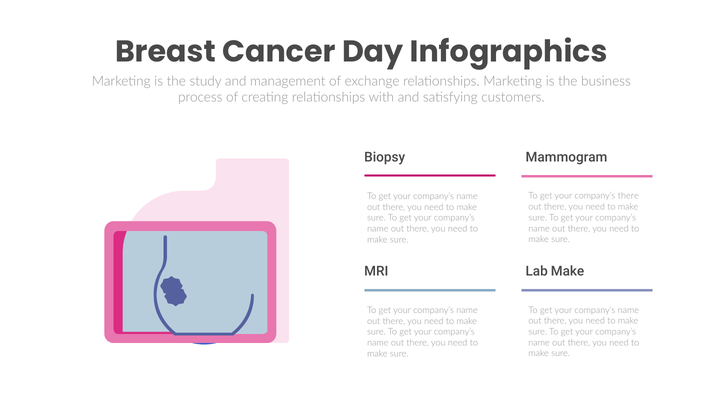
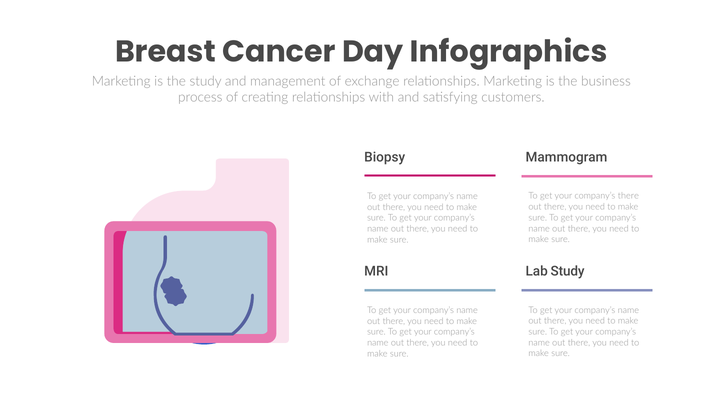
Lab Make: Make -> Study
